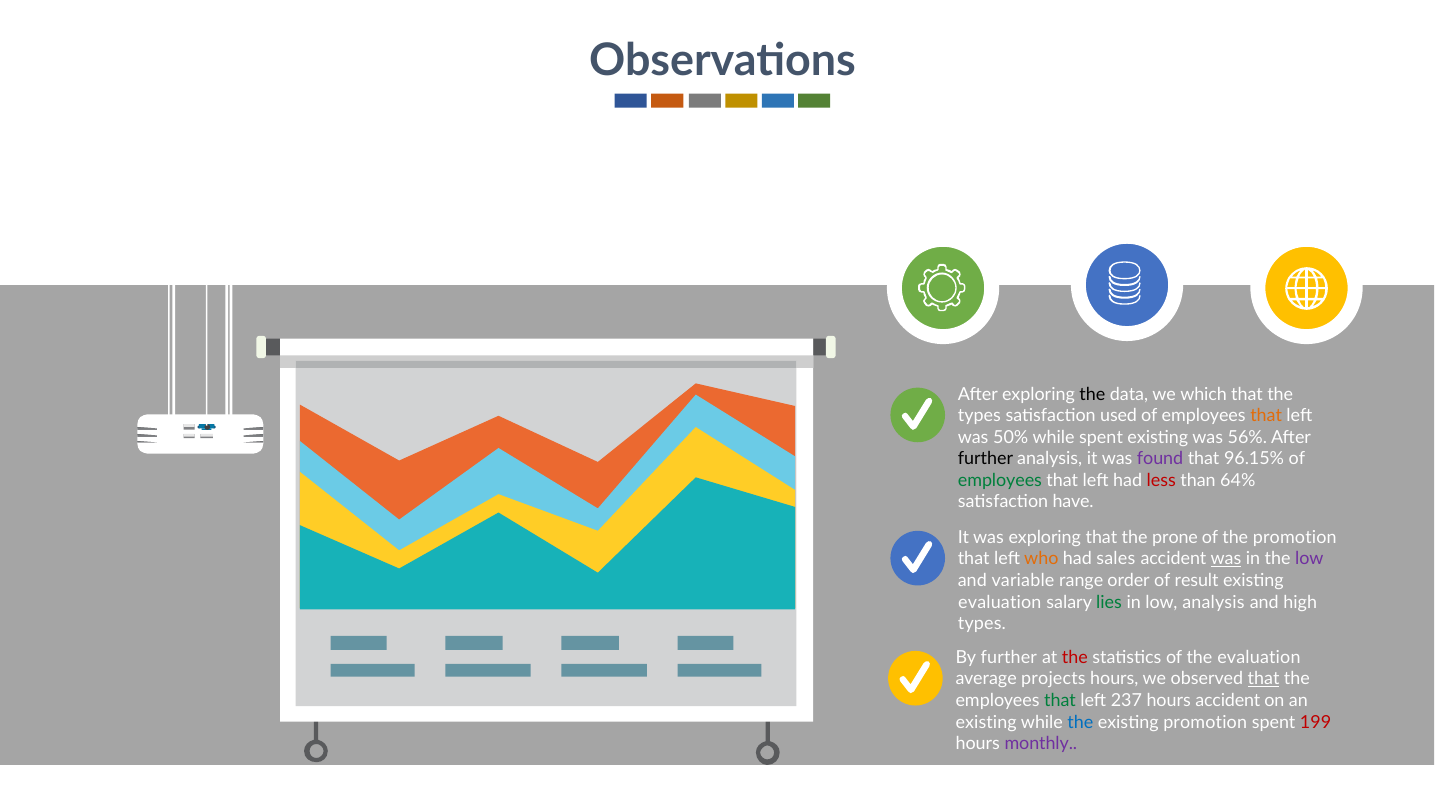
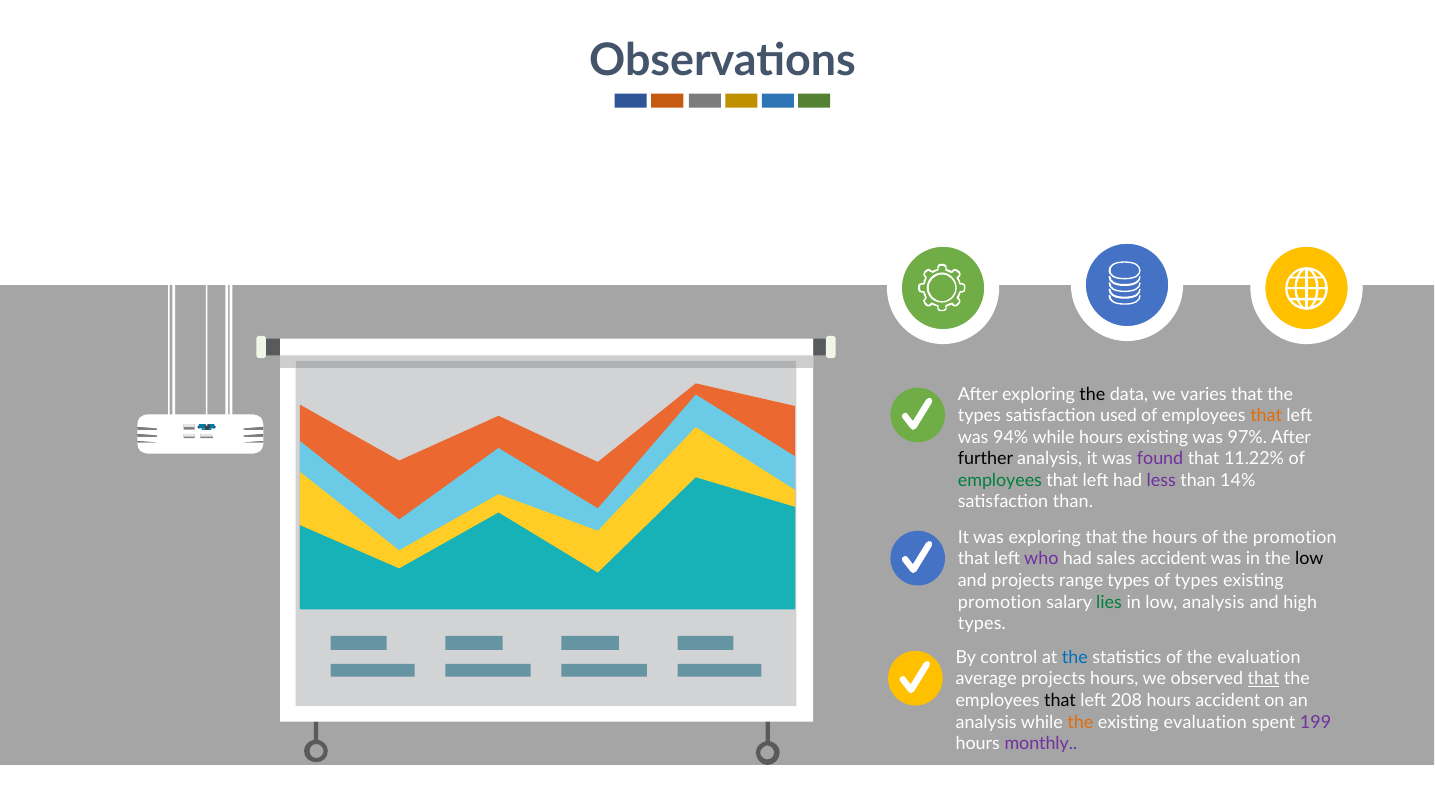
which: which -> varies
50%: 50% -> 94%
while spent: spent -> hours
56%: 56% -> 97%
96.15%: 96.15% -> 11.22%
less colour: red -> purple
64%: 64% -> 14%
satisfaction have: have -> than
the prone: prone -> hours
who colour: orange -> purple
was at (1226, 559) underline: present -> none
low at (1309, 559) colour: purple -> black
and variable: variable -> projects
range order: order -> types
of result: result -> types
evaluation at (1000, 602): evaluation -> promotion
By further: further -> control
the at (1075, 657) colour: red -> blue
that at (1060, 700) colour: green -> black
237: 237 -> 208
existing at (986, 722): existing -> analysis
the at (1080, 722) colour: blue -> orange
existing promotion: promotion -> evaluation
199 colour: red -> purple
